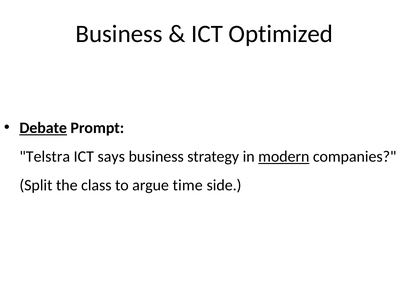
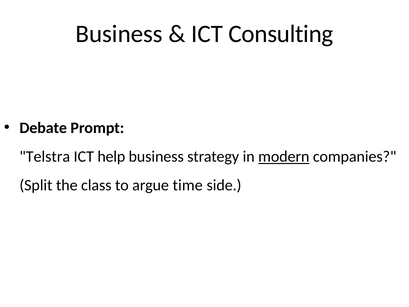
Optimized: Optimized -> Consulting
Debate underline: present -> none
says: says -> help
